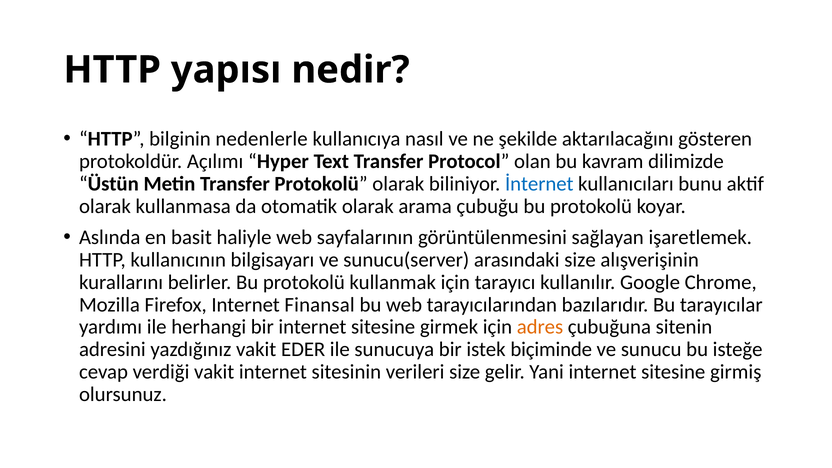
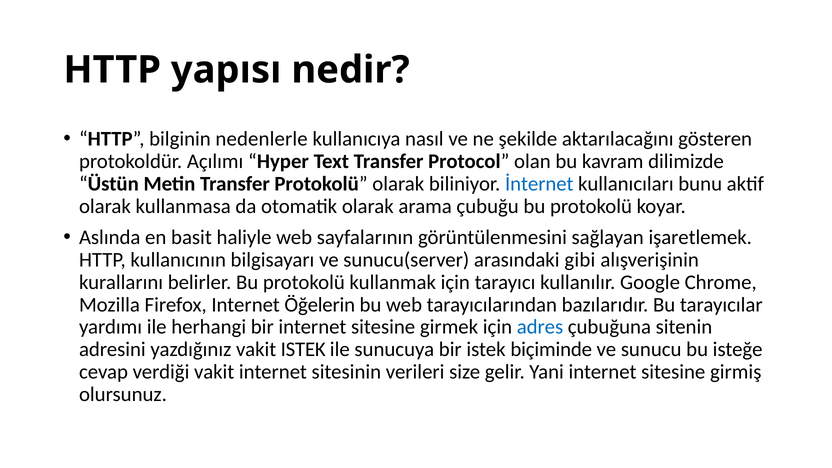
arasındaki size: size -> gibi
Finansal: Finansal -> Öğelerin
adres colour: orange -> blue
vakit EDER: EDER -> ISTEK
